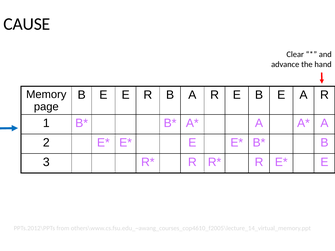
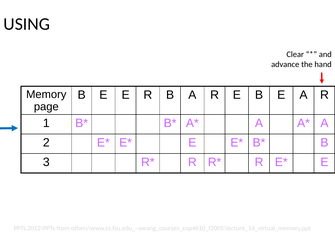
CAUSE: CAUSE -> USING
